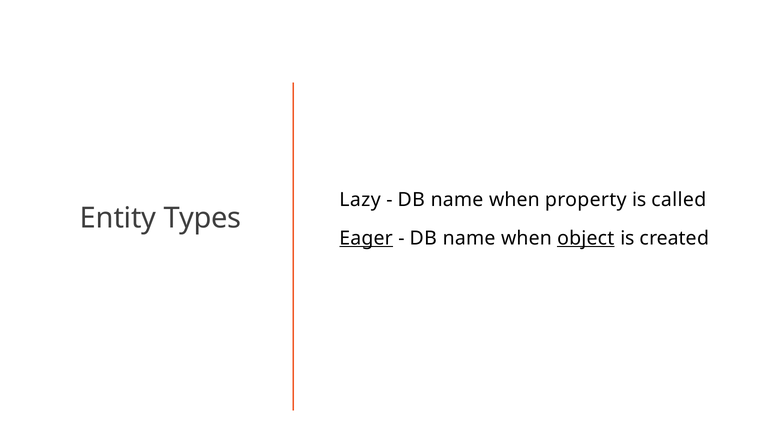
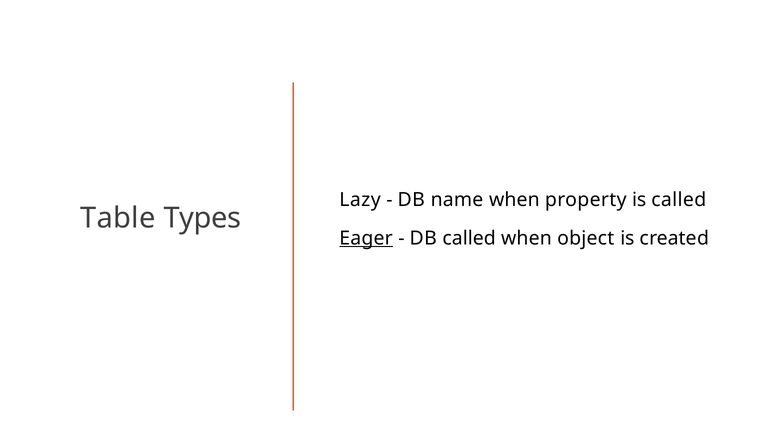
Entity: Entity -> Table
name at (469, 238): name -> called
object underline: present -> none
